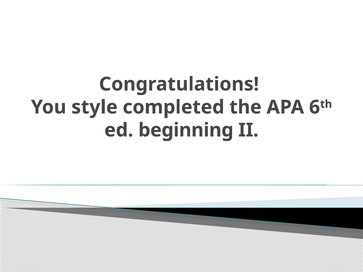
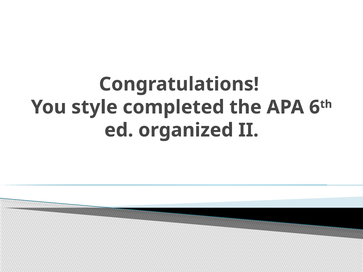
beginning: beginning -> organized
